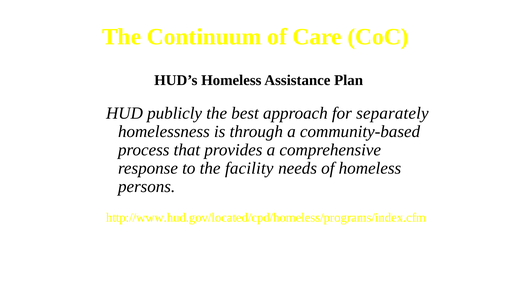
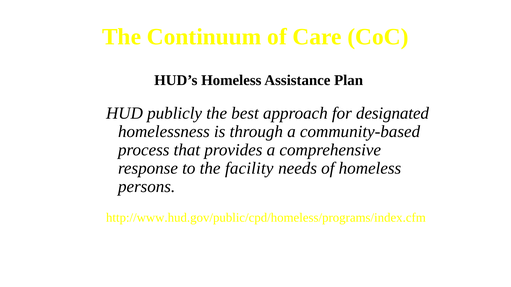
separately: separately -> designated
http://www.hud.gov/located/cpd/homeless/programs/index.cfm: http://www.hud.gov/located/cpd/homeless/programs/index.cfm -> http://www.hud.gov/public/cpd/homeless/programs/index.cfm
